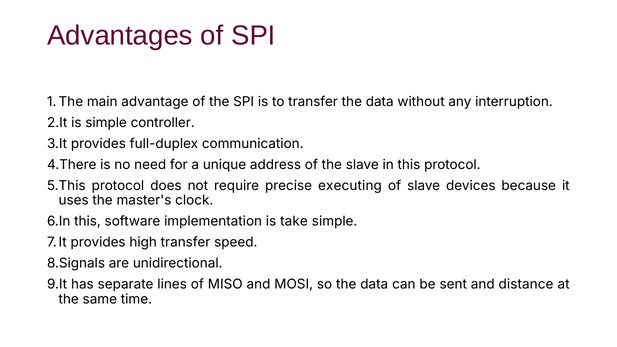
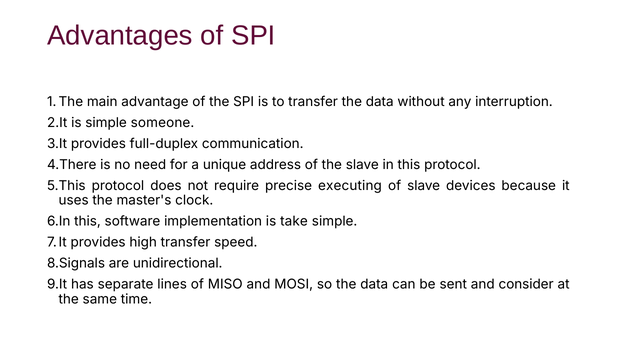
controller: controller -> someone
distance: distance -> consider
